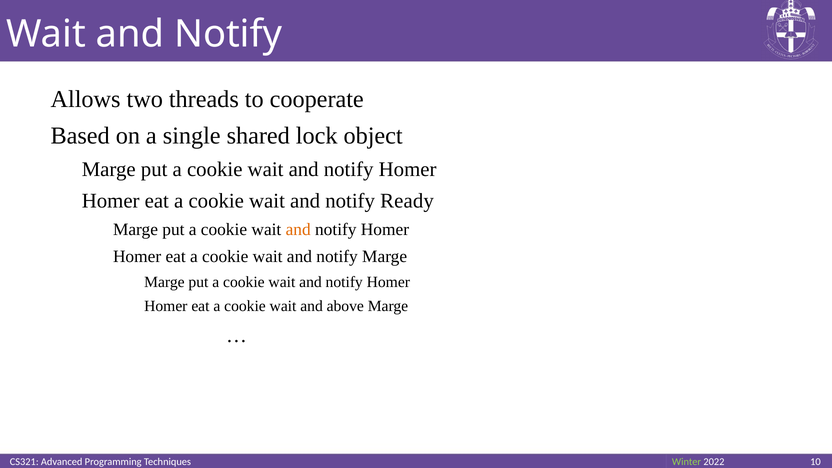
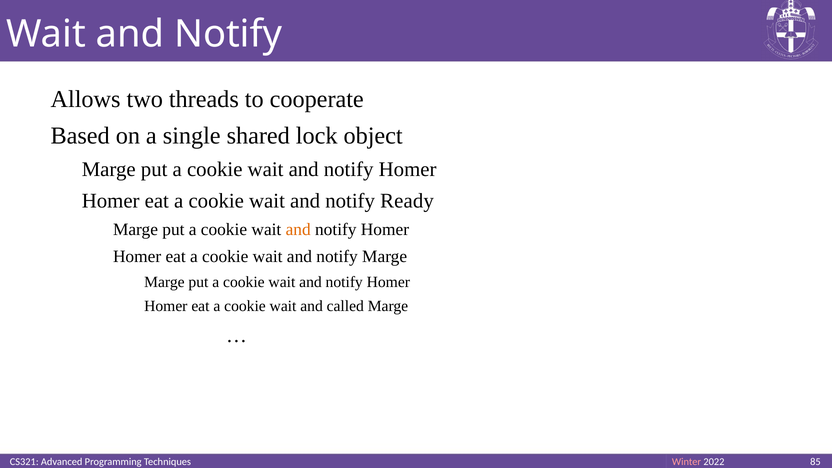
above: above -> called
Winter colour: light green -> pink
10: 10 -> 85
